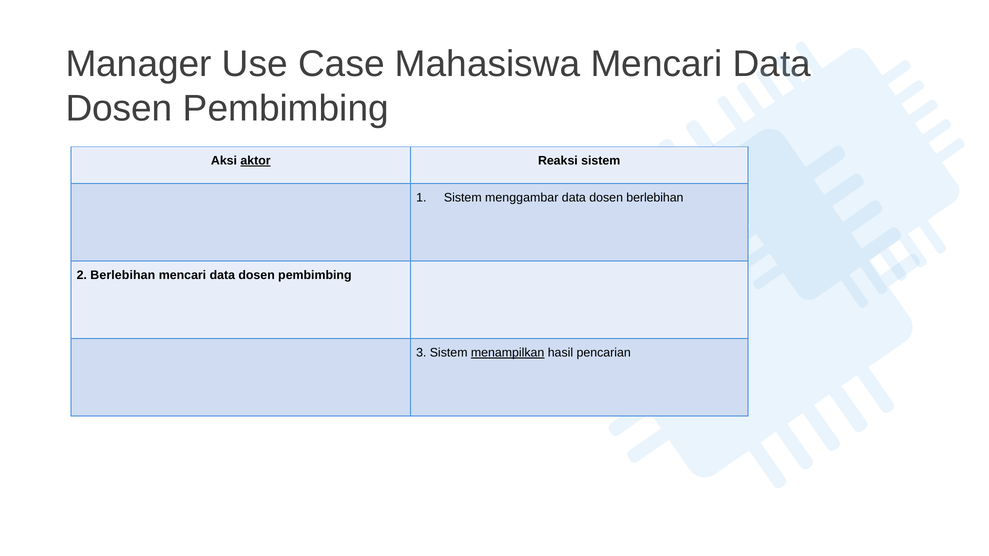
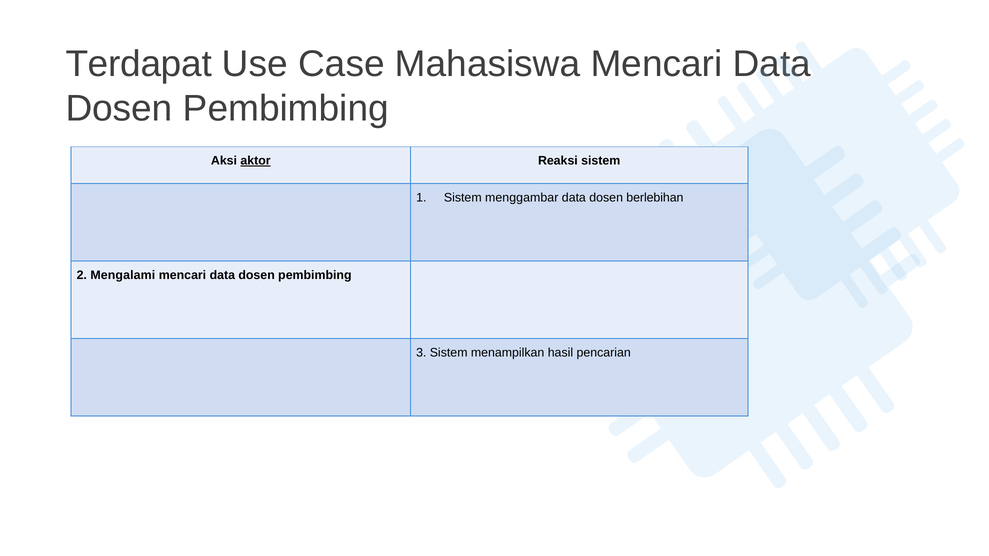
Manager: Manager -> Terdapat
2 Berlebihan: Berlebihan -> Mengalami
menampilkan underline: present -> none
